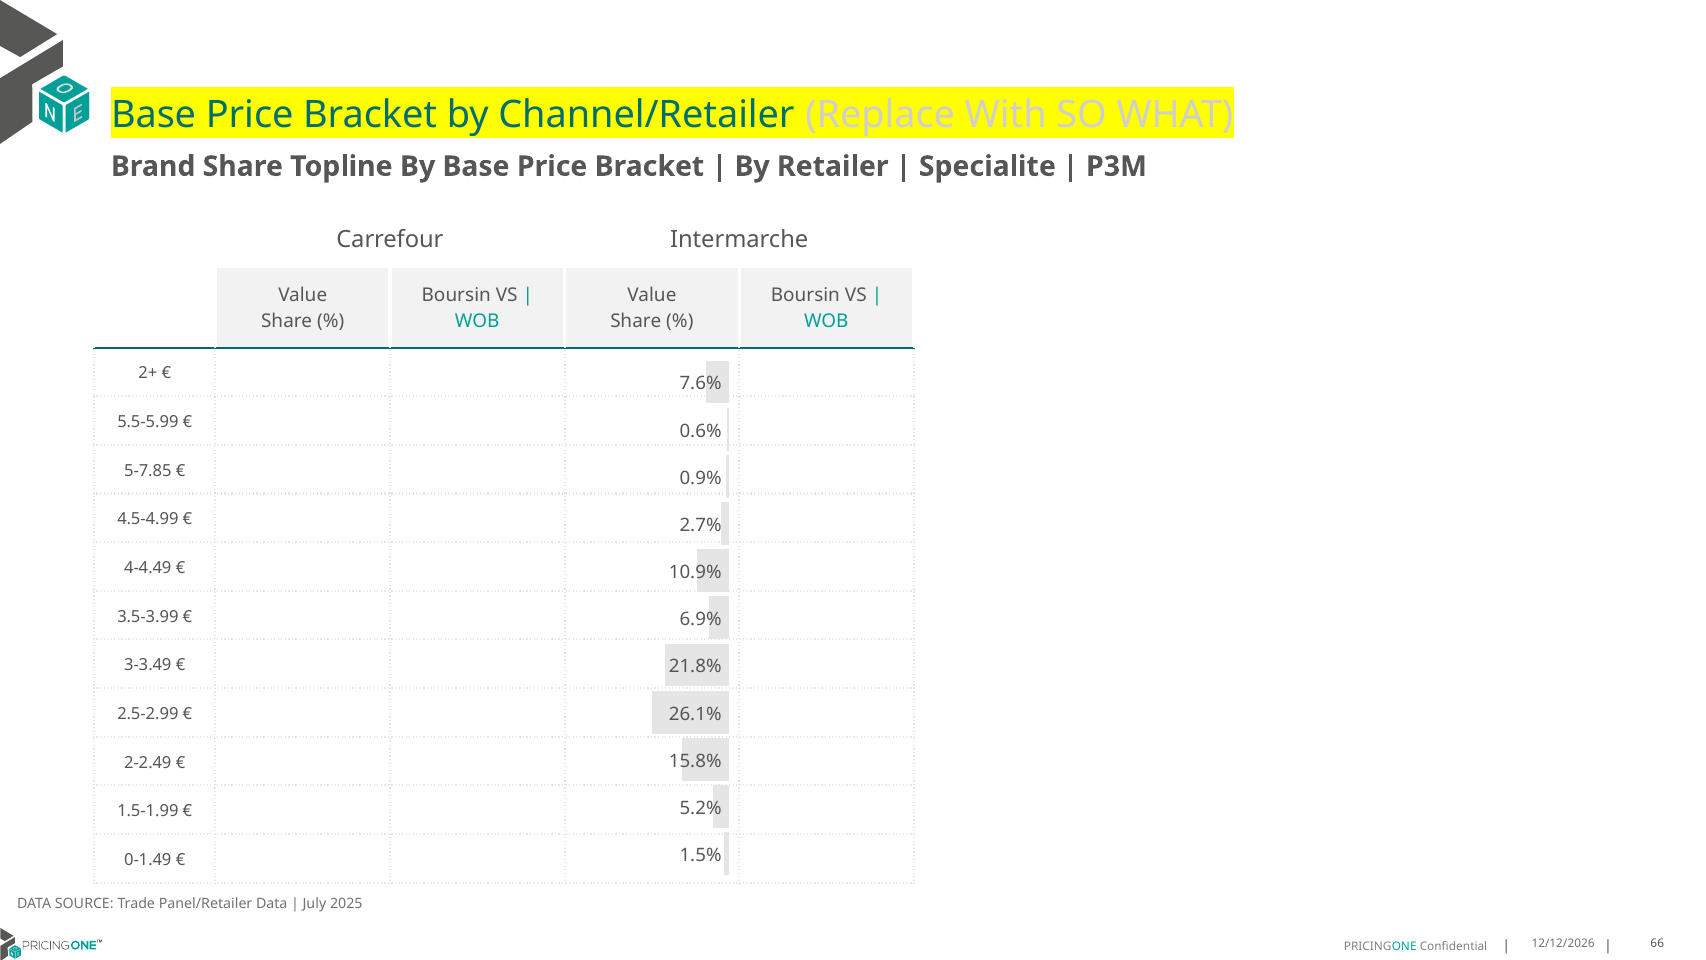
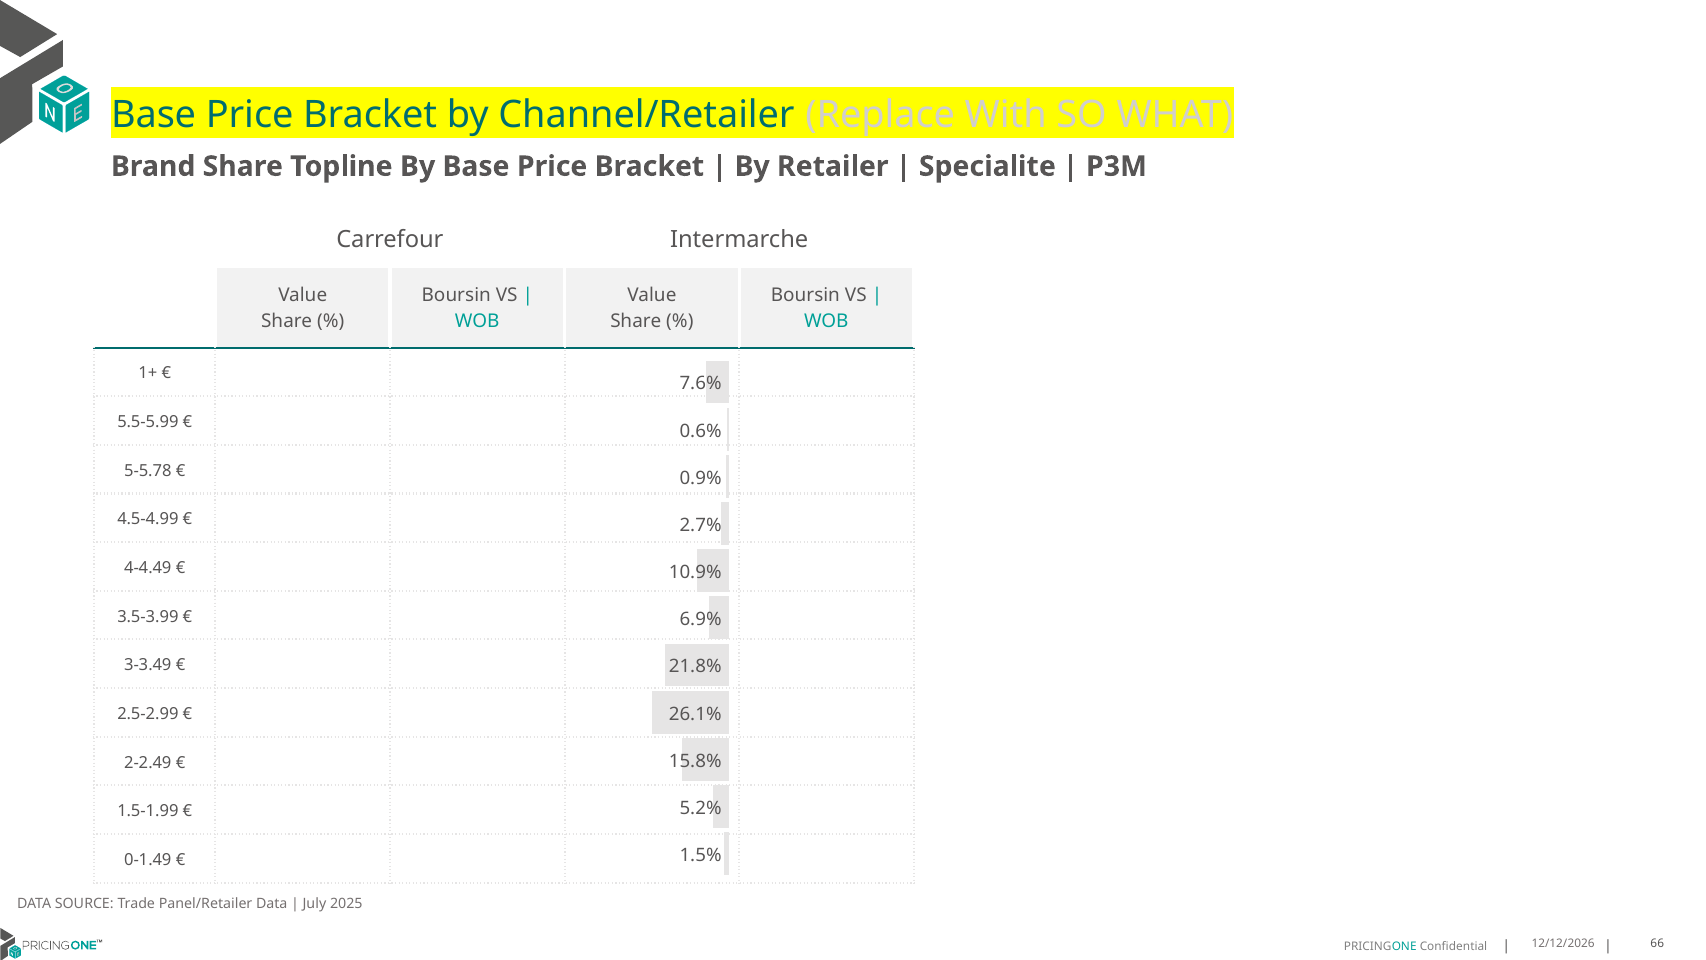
2+: 2+ -> 1+
5-7.85: 5-7.85 -> 5-5.78
